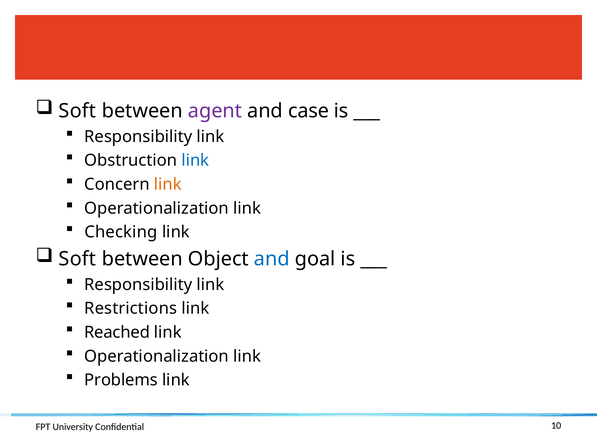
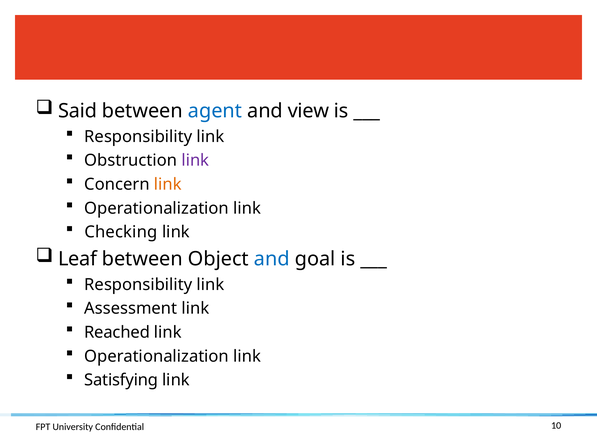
Soft at (77, 111): Soft -> Said
agent colour: purple -> blue
case: case -> view
link at (195, 160) colour: blue -> purple
Soft at (77, 259): Soft -> Leaf
Restrictions: Restrictions -> Assessment
Problems: Problems -> Satisfying
